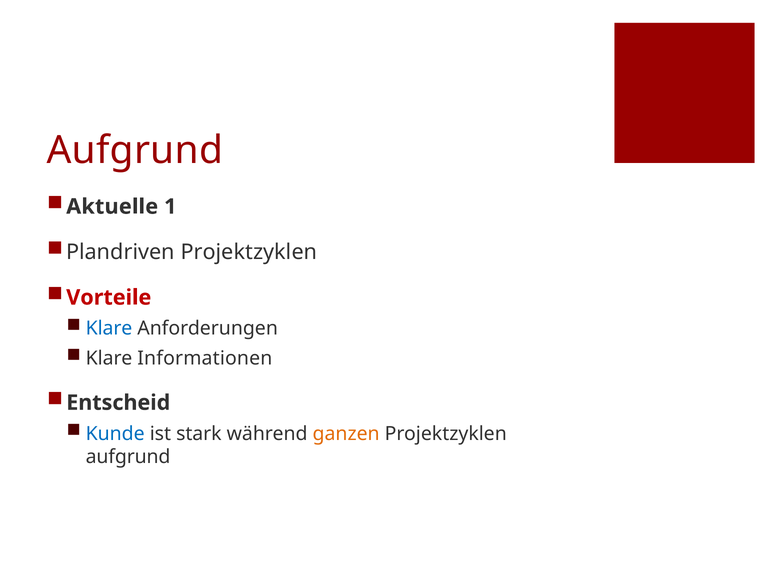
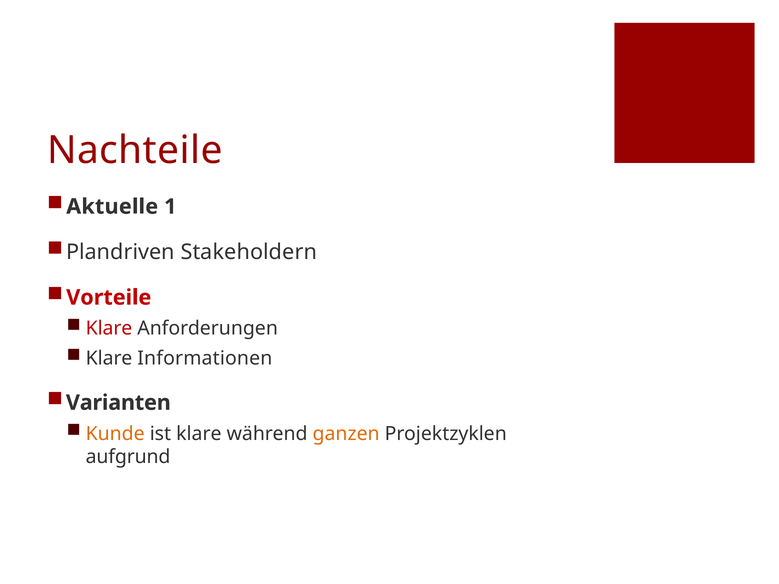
Aufgrund at (135, 151): Aufgrund -> Nachteile
Plandriven Projektzyklen: Projektzyklen -> Stakeholdern
Klare at (109, 329) colour: blue -> red
Entscheid: Entscheid -> Varianten
Kunde colour: blue -> orange
ist stark: stark -> klare
